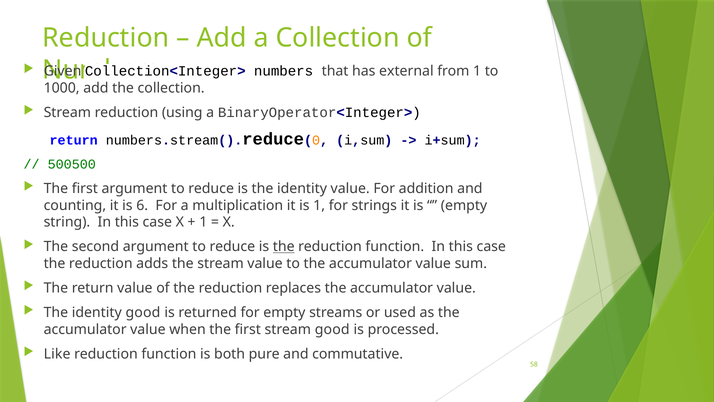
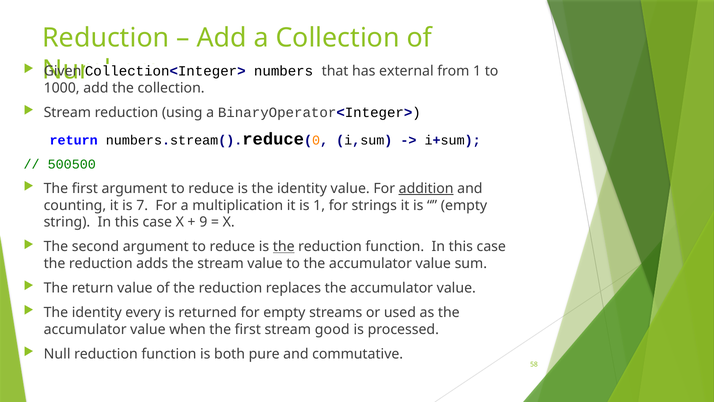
addition underline: none -> present
6: 6 -> 7
1 at (203, 222): 1 -> 9
identity good: good -> every
Like: Like -> Null
